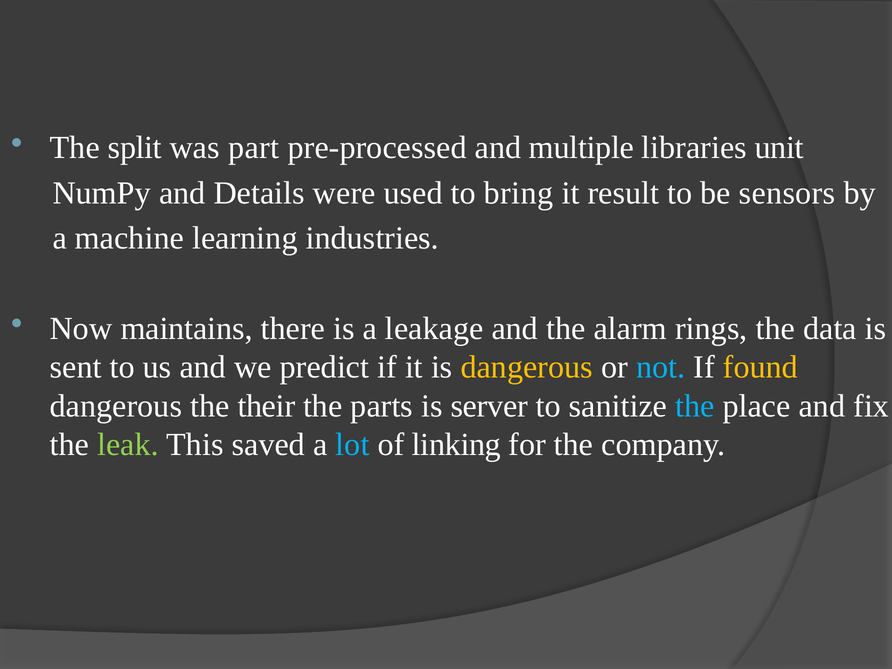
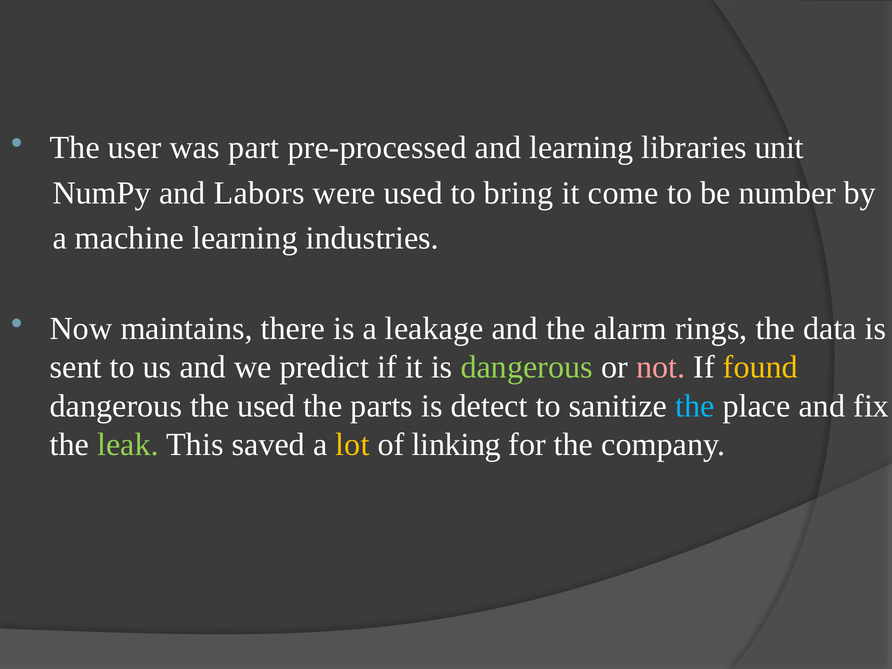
split: split -> user
and multiple: multiple -> learning
Details: Details -> Labors
result: result -> come
sensors: sensors -> number
dangerous at (527, 367) colour: yellow -> light green
not colour: light blue -> pink
the their: their -> used
server: server -> detect
lot colour: light blue -> yellow
